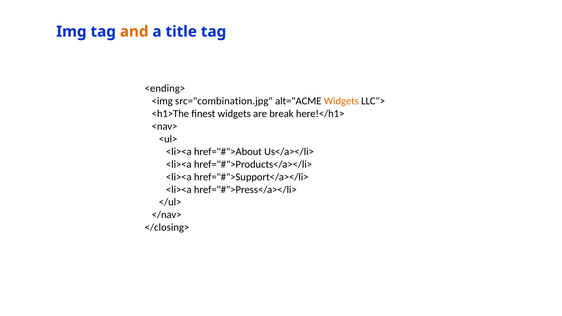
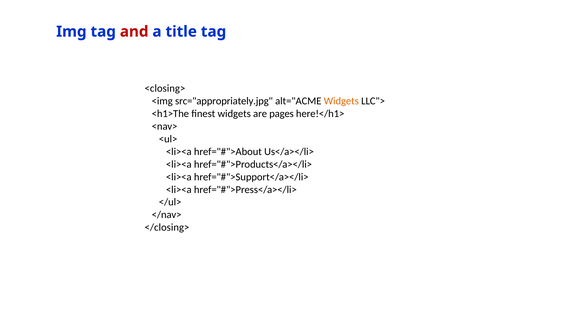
and colour: orange -> red
<ending>: <ending> -> <closing>
src="combination.jpg: src="combination.jpg -> src="appropriately.jpg
break: break -> pages
